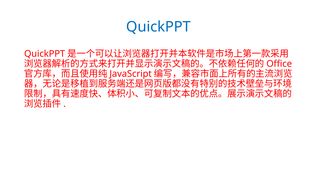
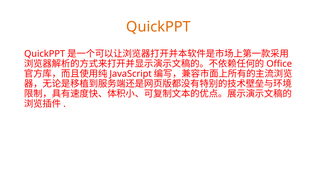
QuickPPT at (158, 27) colour: blue -> orange
